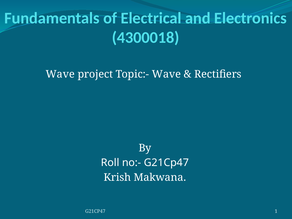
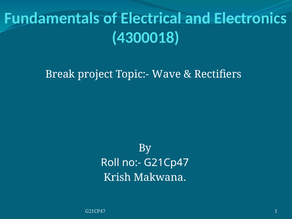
Wave at (60, 74): Wave -> Break
